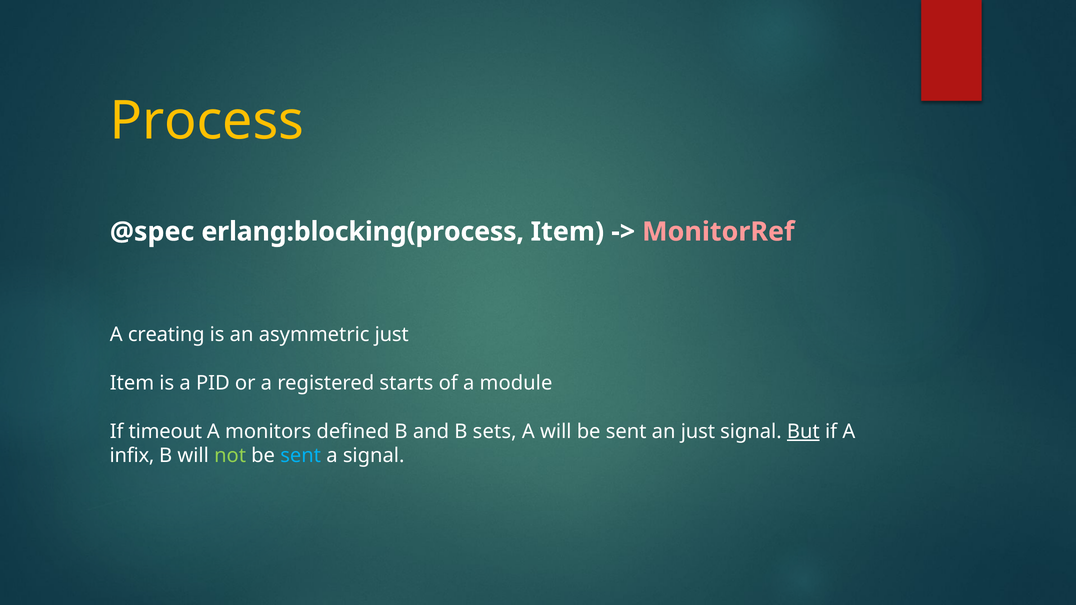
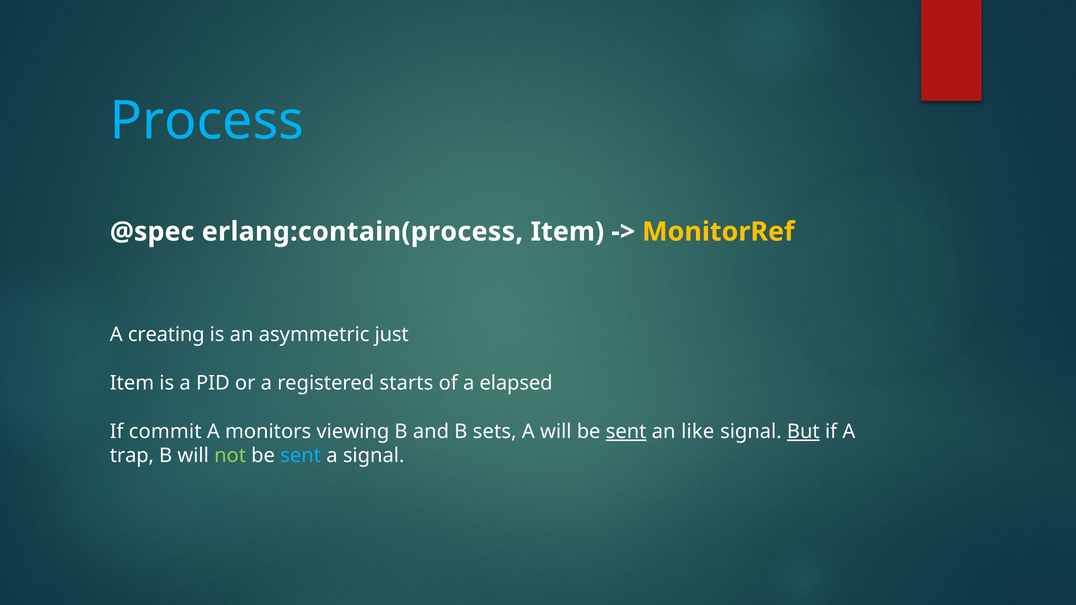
Process colour: yellow -> light blue
erlang:blocking(process: erlang:blocking(process -> erlang:contain(process
MonitorRef colour: pink -> yellow
module: module -> elapsed
timeout: timeout -> commit
defined: defined -> viewing
sent at (626, 432) underline: none -> present
an just: just -> like
infix: infix -> trap
